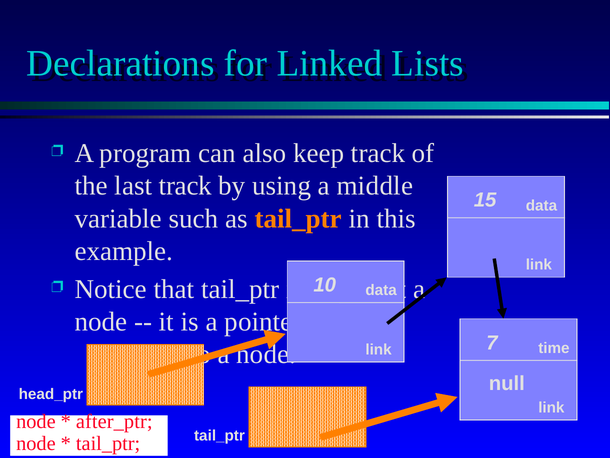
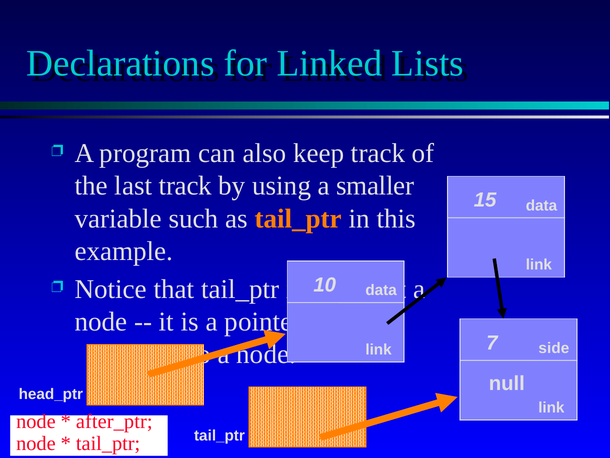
middle: middle -> smaller
time: time -> side
